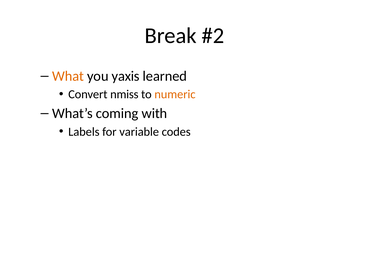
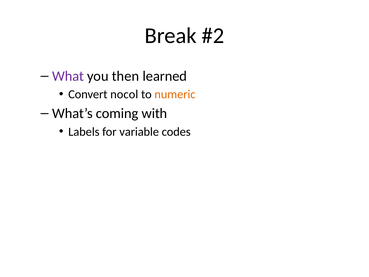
What colour: orange -> purple
yaxis: yaxis -> then
nmiss: nmiss -> nocol
